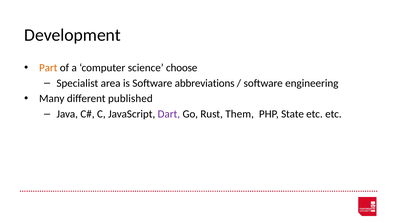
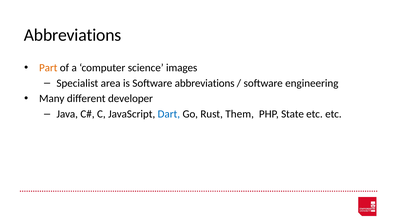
Development at (73, 35): Development -> Abbreviations
choose: choose -> images
published: published -> developer
Dart colour: purple -> blue
